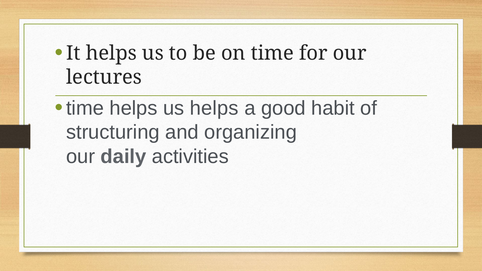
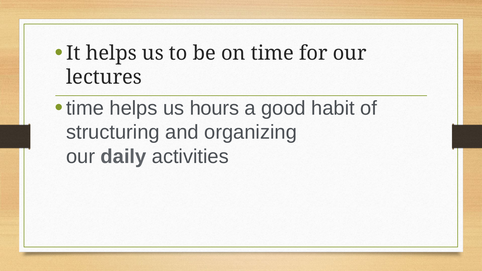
us helps: helps -> hours
